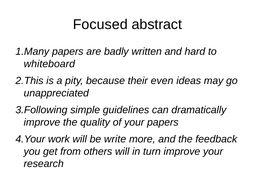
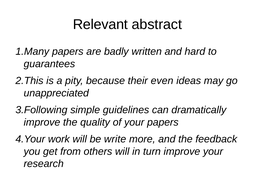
Focused: Focused -> Relevant
whiteboard: whiteboard -> guarantees
